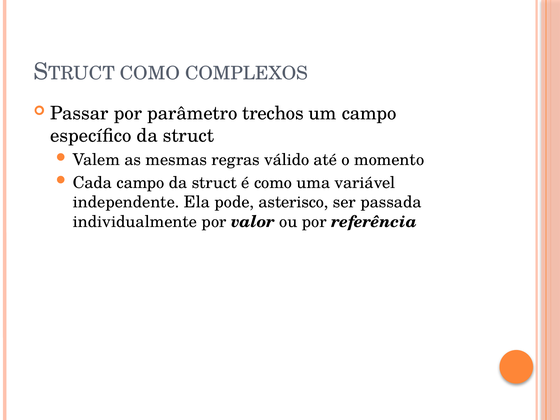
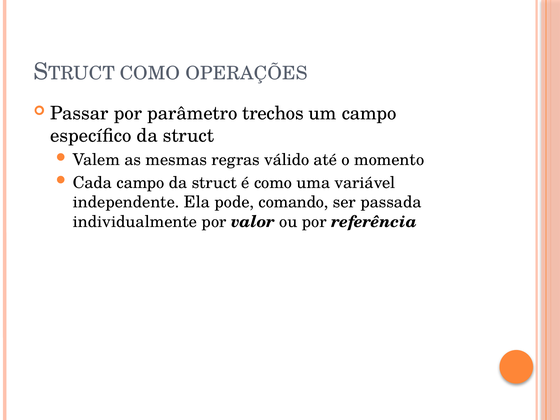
COMPLEXOS: COMPLEXOS -> OPERAÇÕES
asterisco: asterisco -> comando
